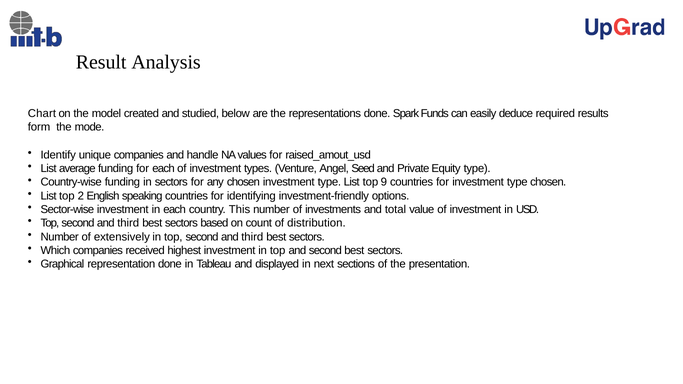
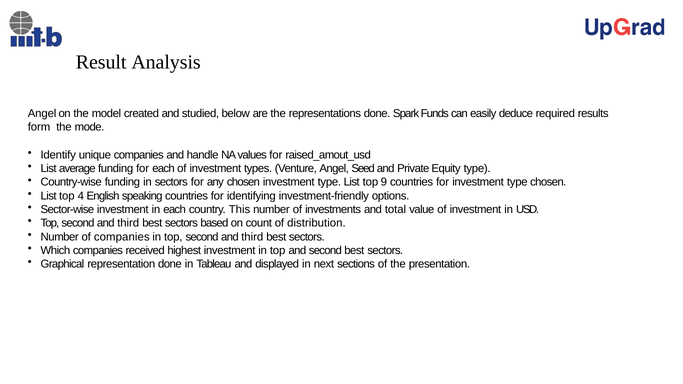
Chart at (42, 113): Chart -> Angel
2: 2 -> 4
of extensively: extensively -> companies
